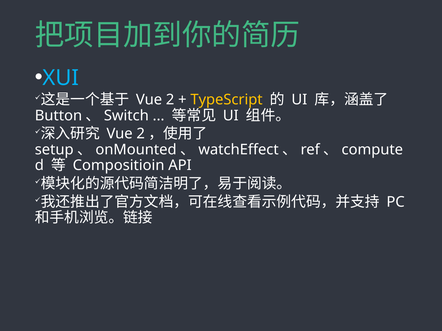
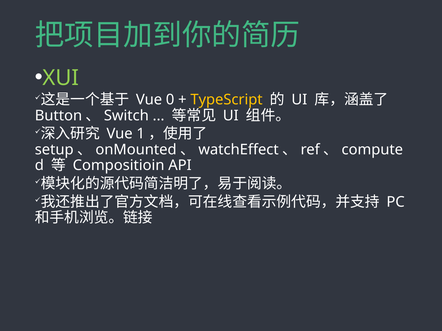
XUI colour: light blue -> light green
2 at (170, 100): 2 -> 0
2 at (141, 134): 2 -> 1
